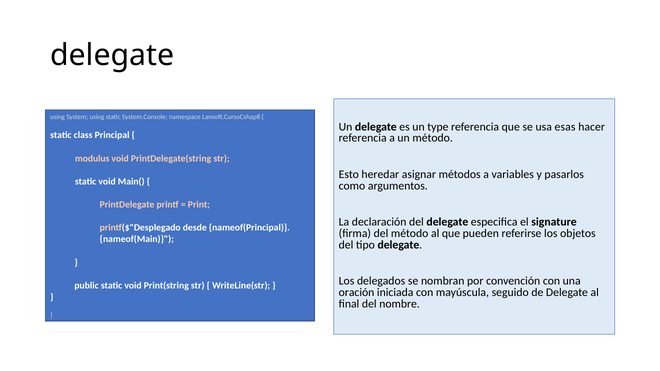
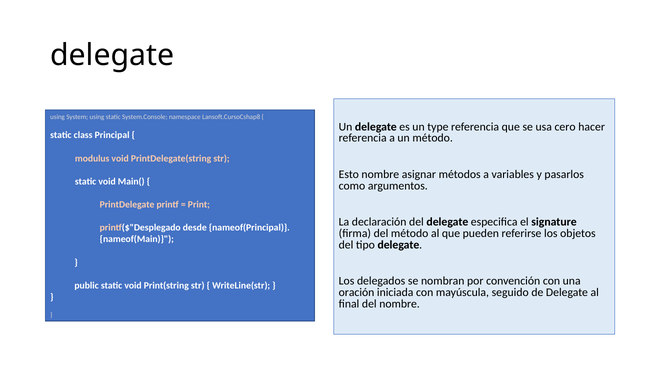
esas: esas -> cero
Esto heredar: heredar -> nombre
